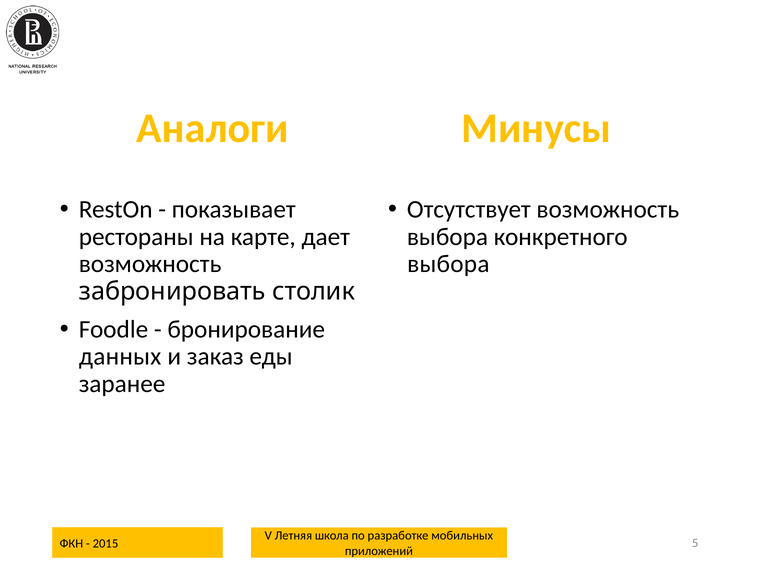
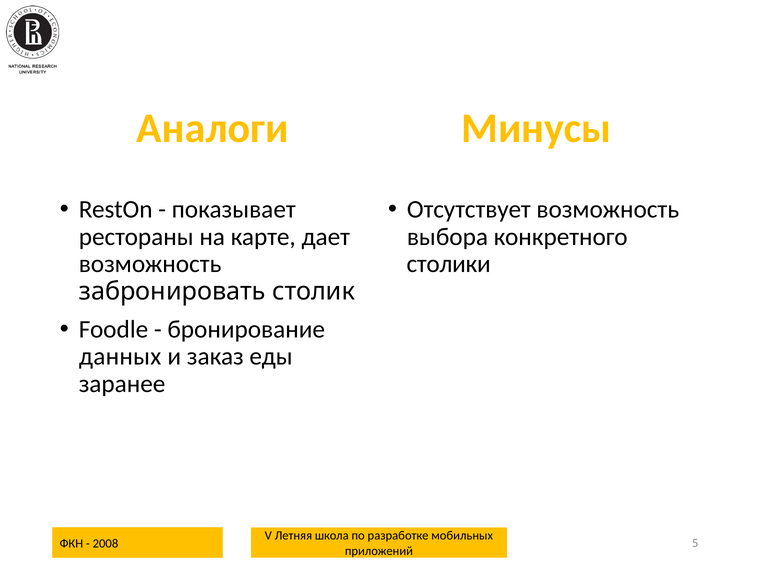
выбора at (448, 264): выбора -> столики
2015: 2015 -> 2008
